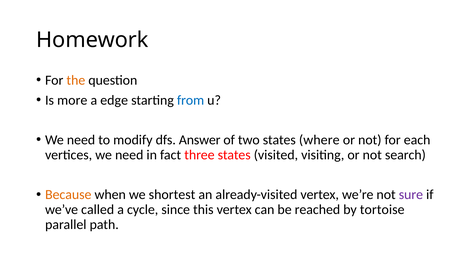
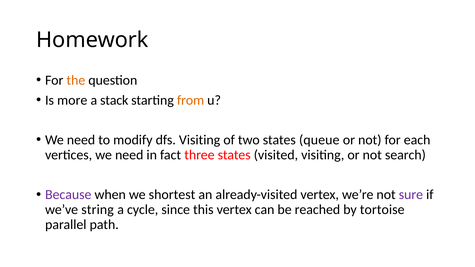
edge: edge -> stack
from colour: blue -> orange
dfs Answer: Answer -> Visiting
where: where -> queue
Because colour: orange -> purple
called: called -> string
